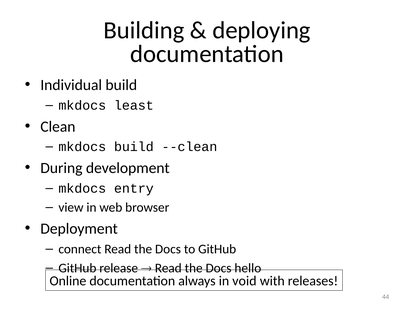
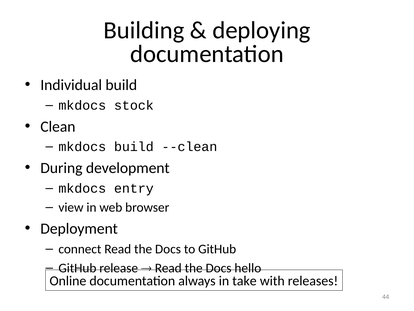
least: least -> stock
void: void -> take
